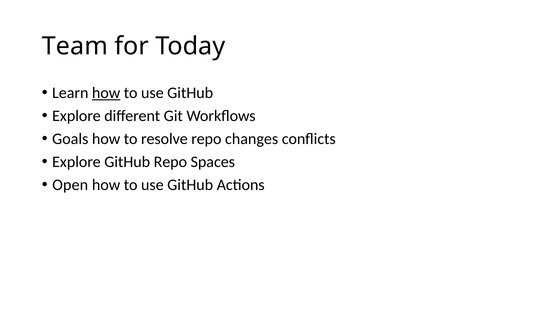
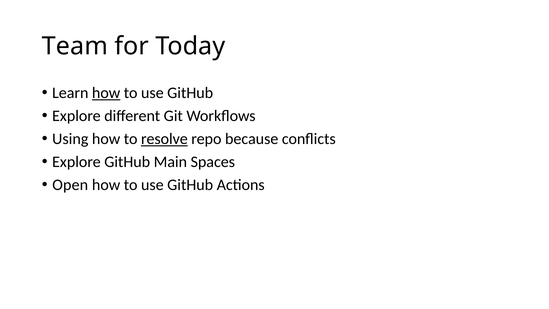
Goals: Goals -> Using
resolve underline: none -> present
changes: changes -> because
GitHub Repo: Repo -> Main
